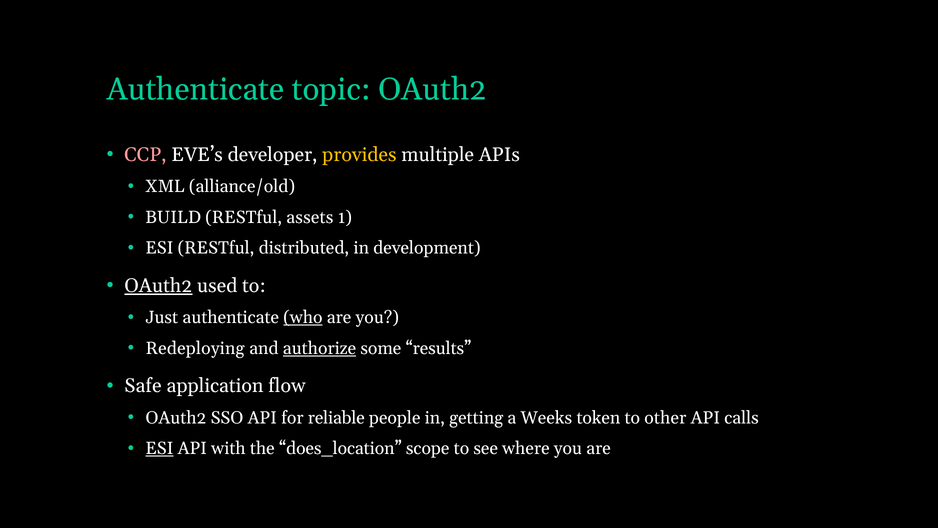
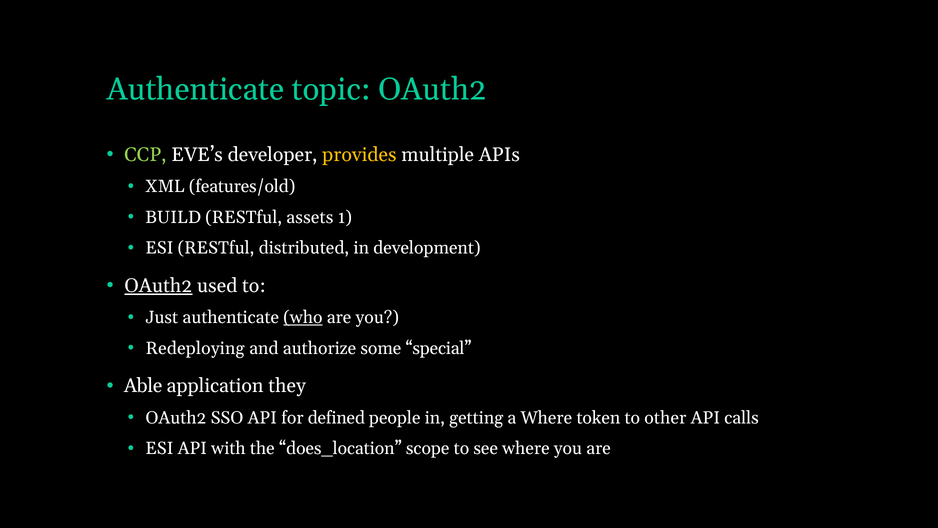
CCP colour: pink -> light green
alliance/old: alliance/old -> features/old
authorize underline: present -> none
results: results -> special
Safe: Safe -> Able
flow: flow -> they
reliable: reliable -> defined
a Weeks: Weeks -> Where
ESI at (159, 448) underline: present -> none
